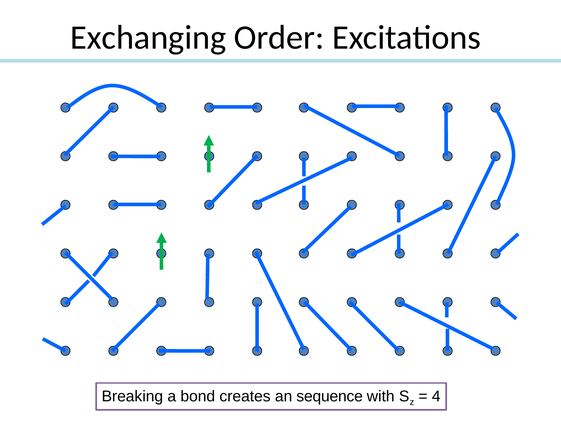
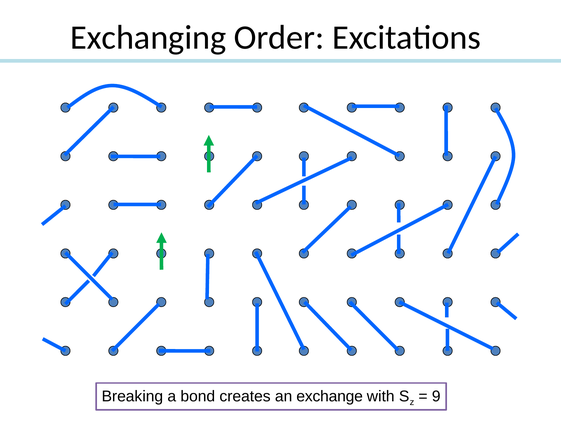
sequence: sequence -> exchange
4: 4 -> 9
